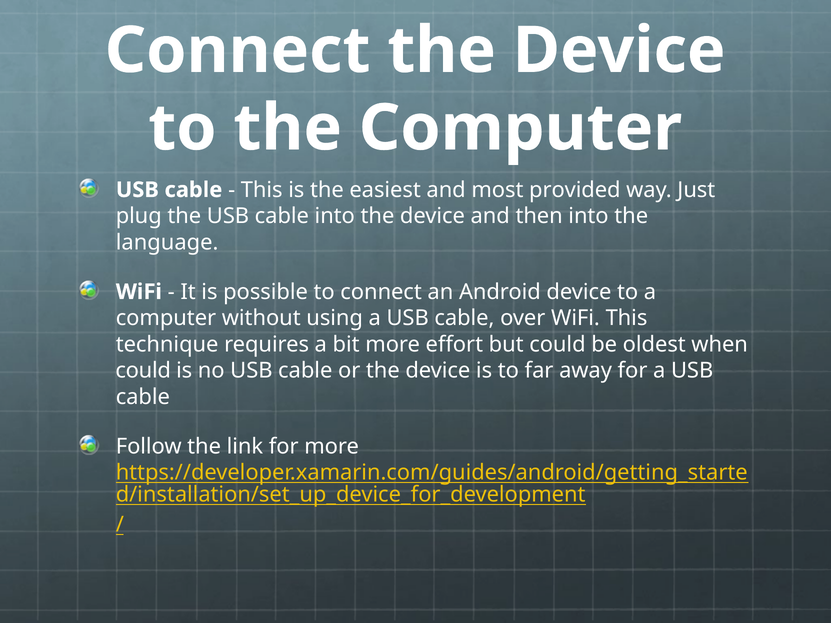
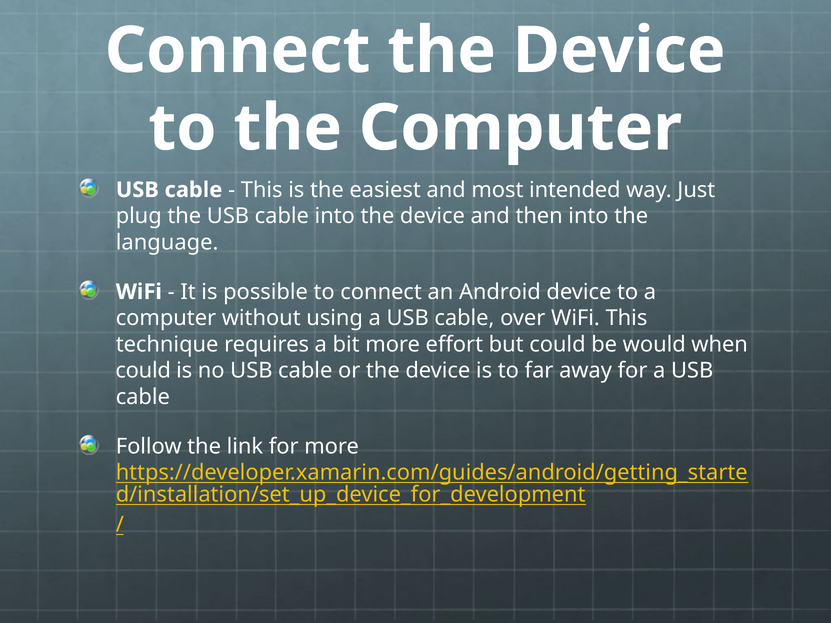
provided: provided -> intended
oldest: oldest -> would
